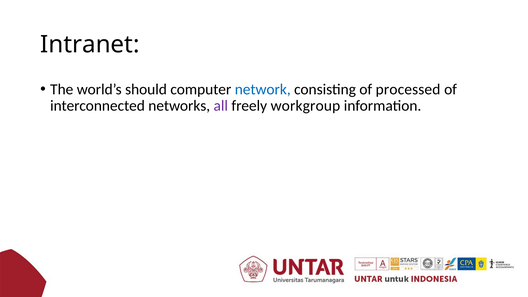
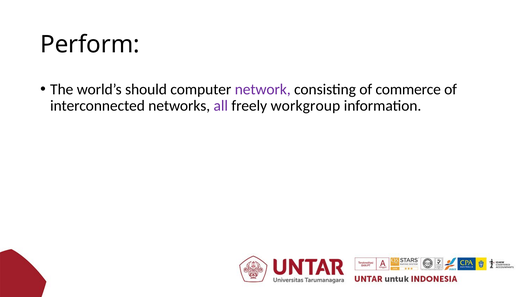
Intranet: Intranet -> Perform
network colour: blue -> purple
processed: processed -> commerce
